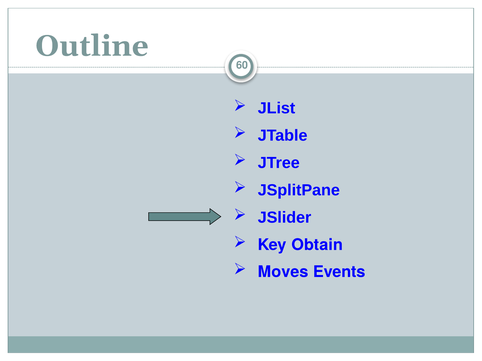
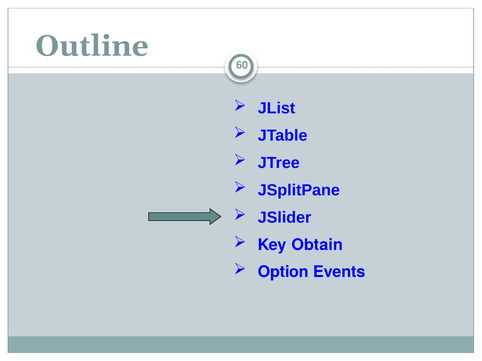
Moves: Moves -> Option
